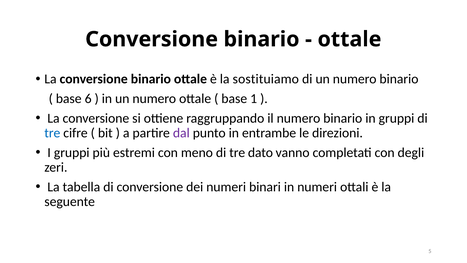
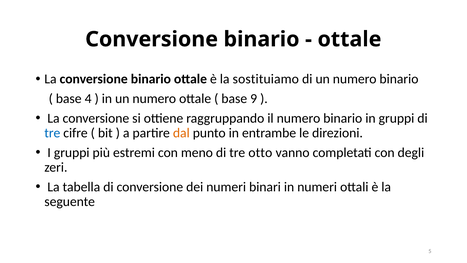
6: 6 -> 4
1: 1 -> 9
dal colour: purple -> orange
dato: dato -> otto
